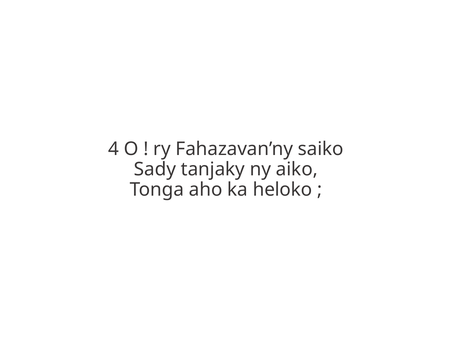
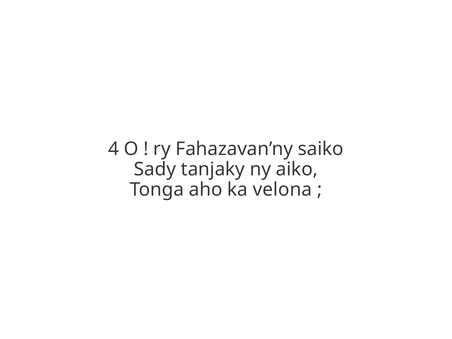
heloko: heloko -> velona
